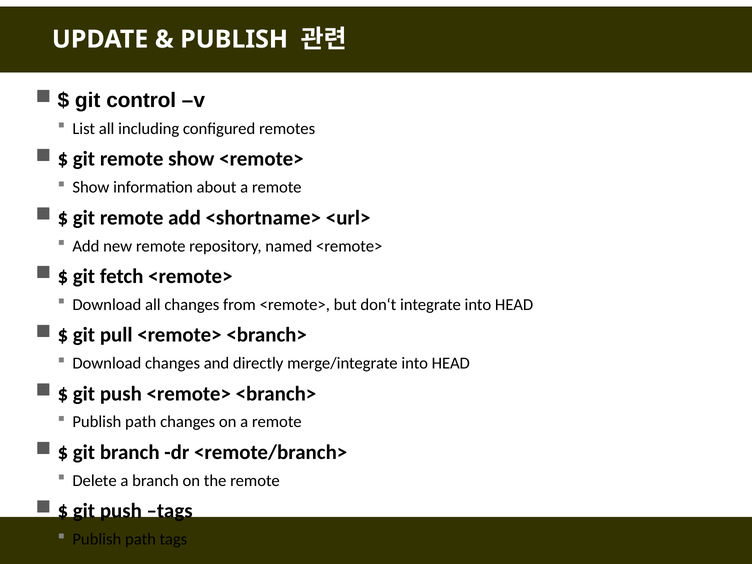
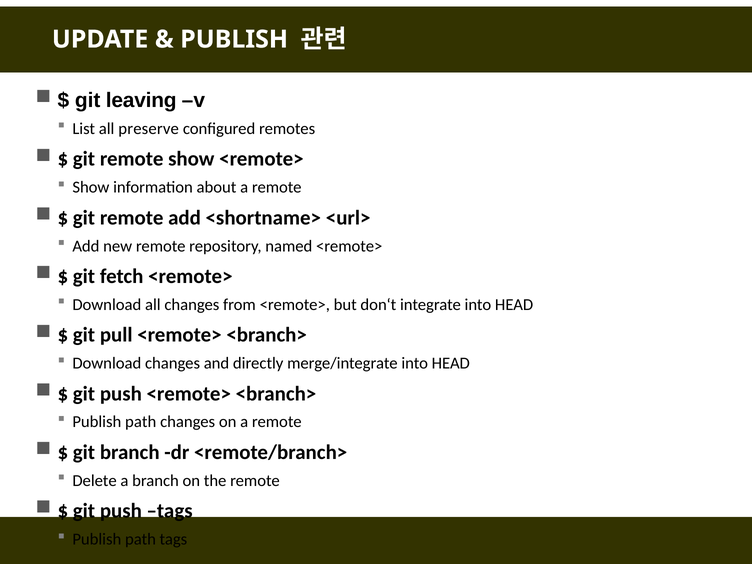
control: control -> leaving
including: including -> preserve
